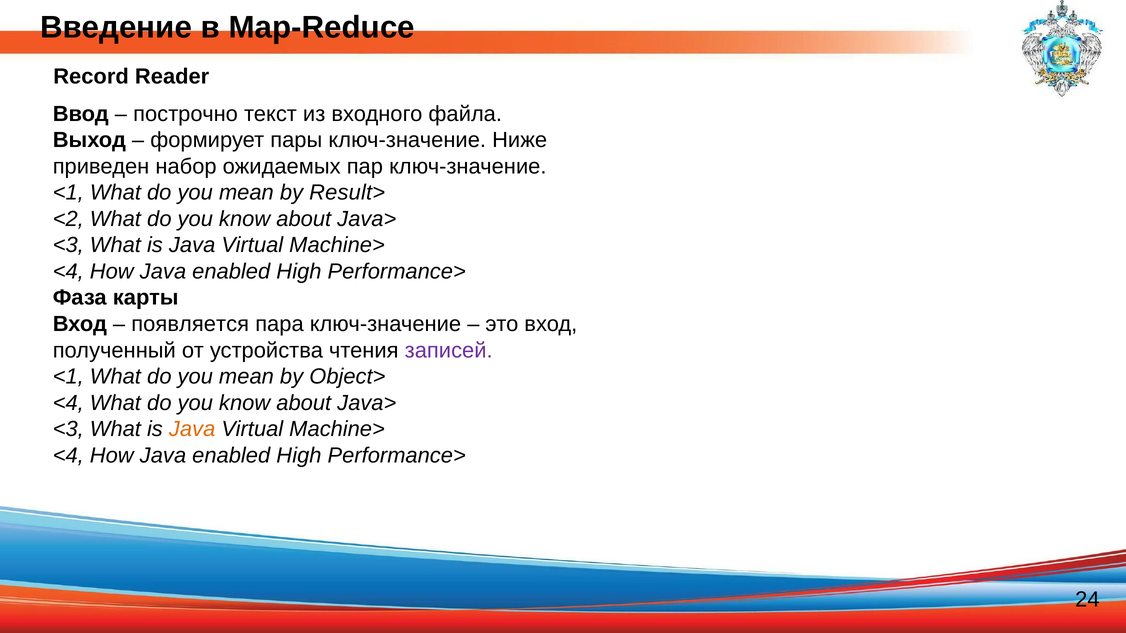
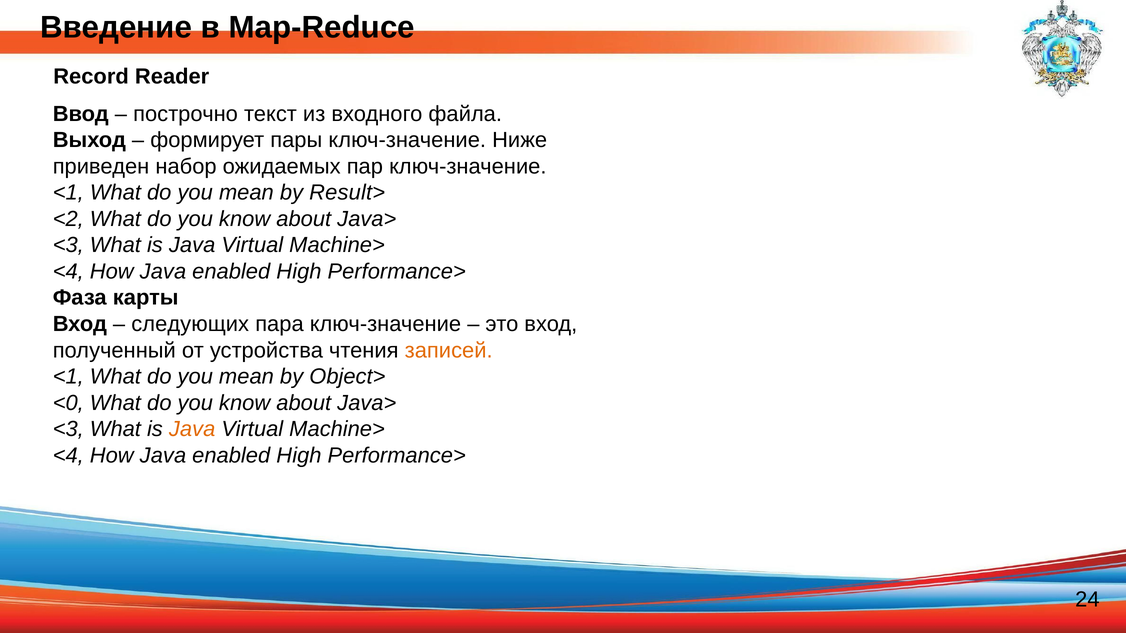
появляется: появляется -> следующих
записей colour: purple -> orange
<4 at (68, 403): <4 -> <0
